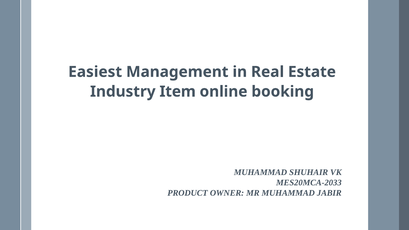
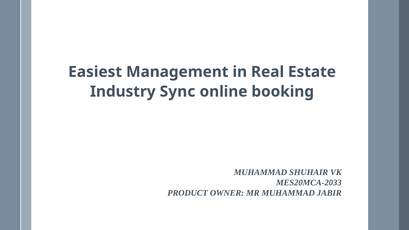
Item: Item -> Sync
